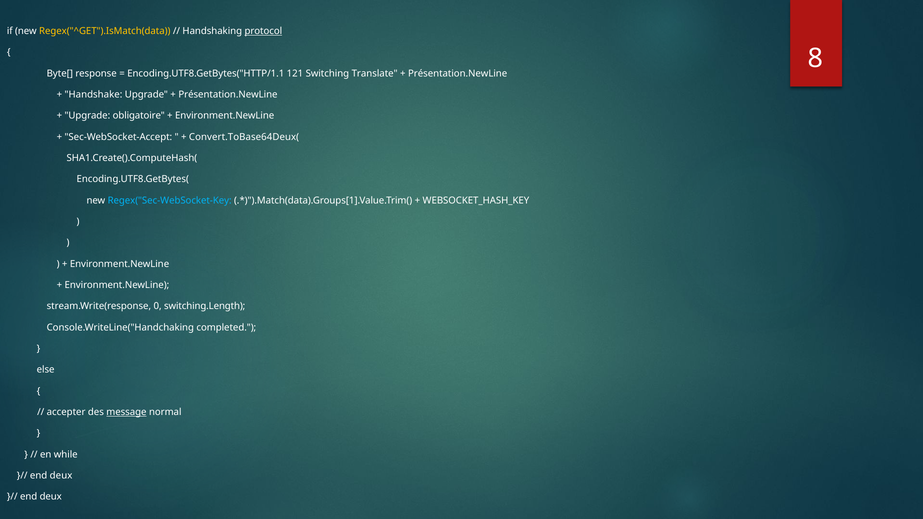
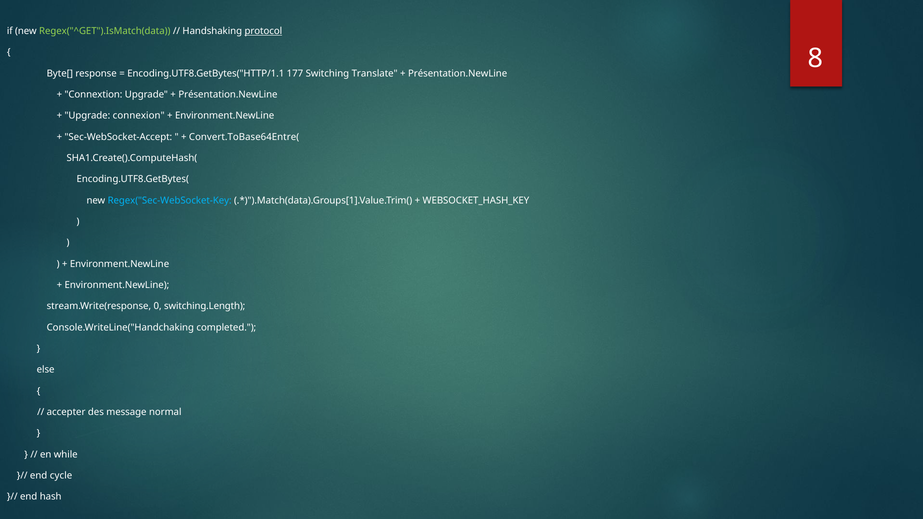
Regex("^GET").IsMatch(data colour: yellow -> light green
121: 121 -> 177
Handshake: Handshake -> Connextion
obligatoire: obligatoire -> connexion
Convert.ToBase64Deux(: Convert.ToBase64Deux( -> Convert.ToBase64Entre(
message underline: present -> none
deux at (61, 476): deux -> cycle
deux at (51, 497): deux -> hash
